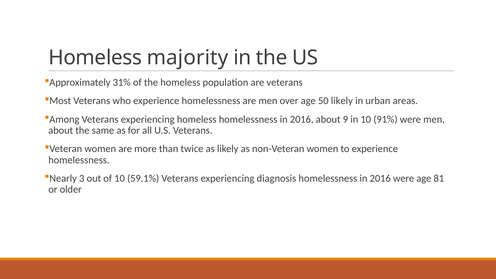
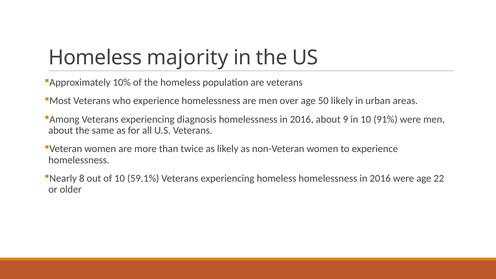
31%: 31% -> 10%
experiencing homeless: homeless -> diagnosis
3: 3 -> 8
experiencing diagnosis: diagnosis -> homeless
81: 81 -> 22
